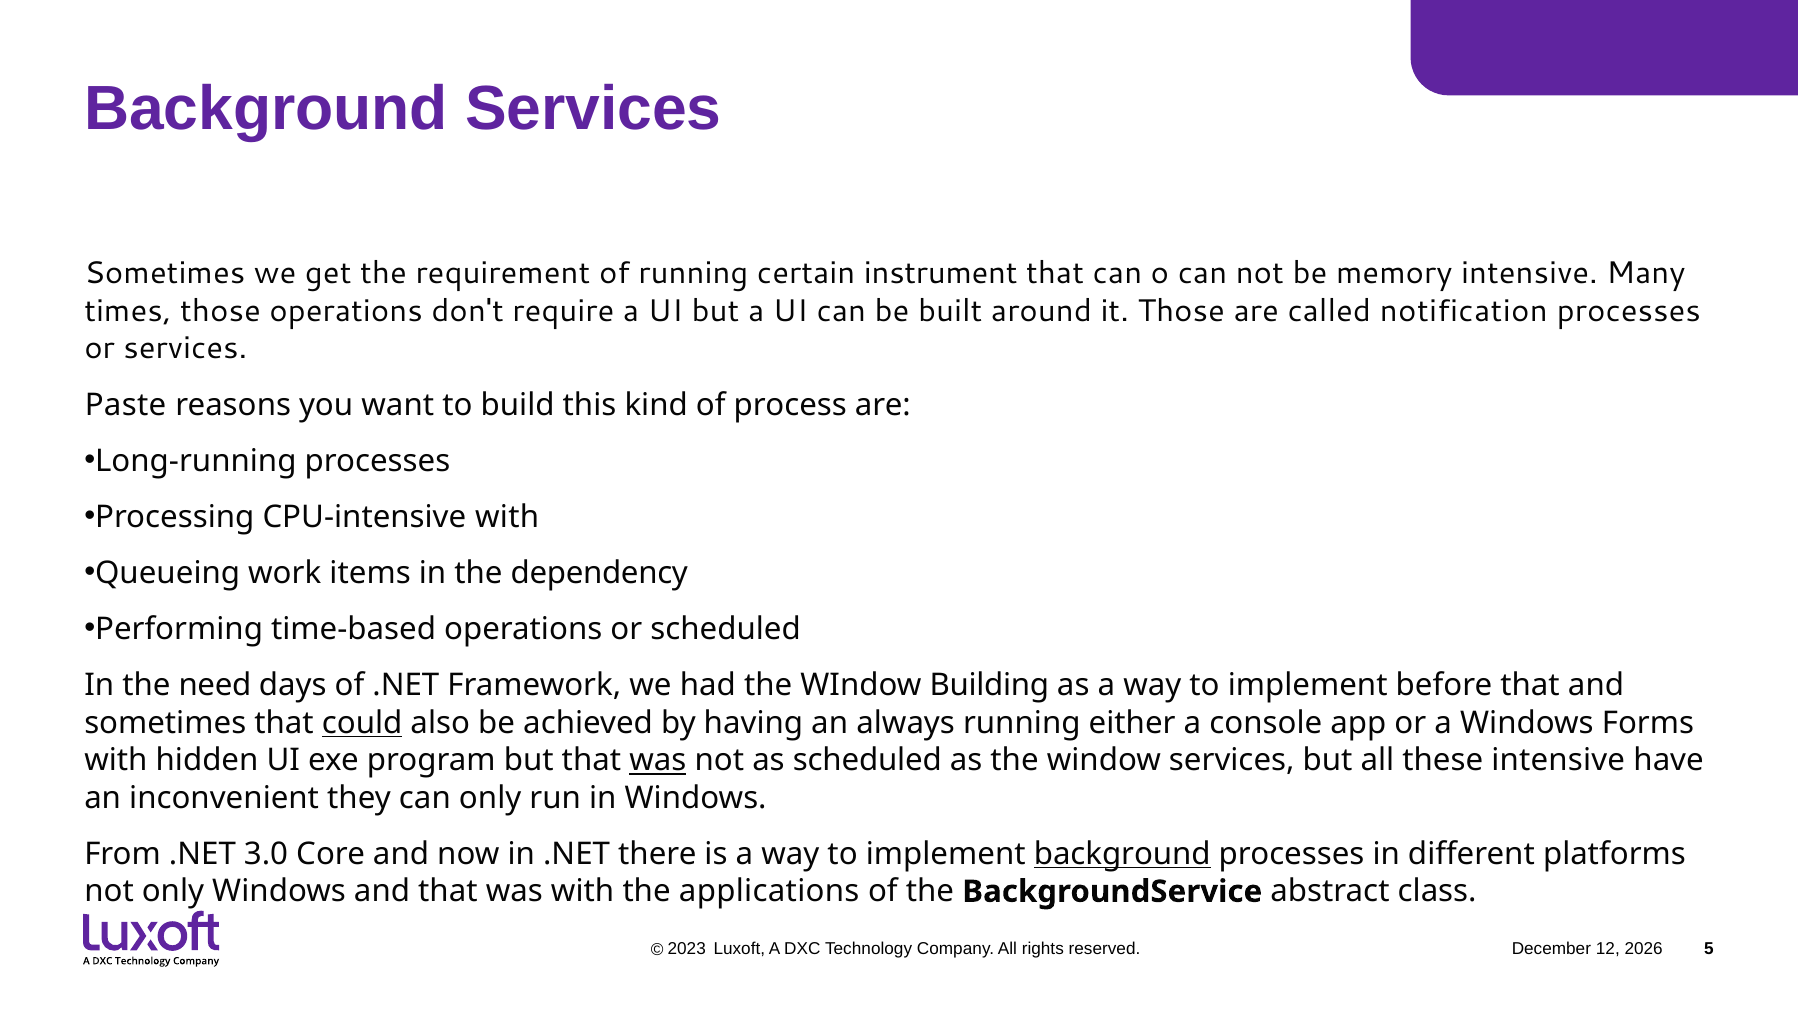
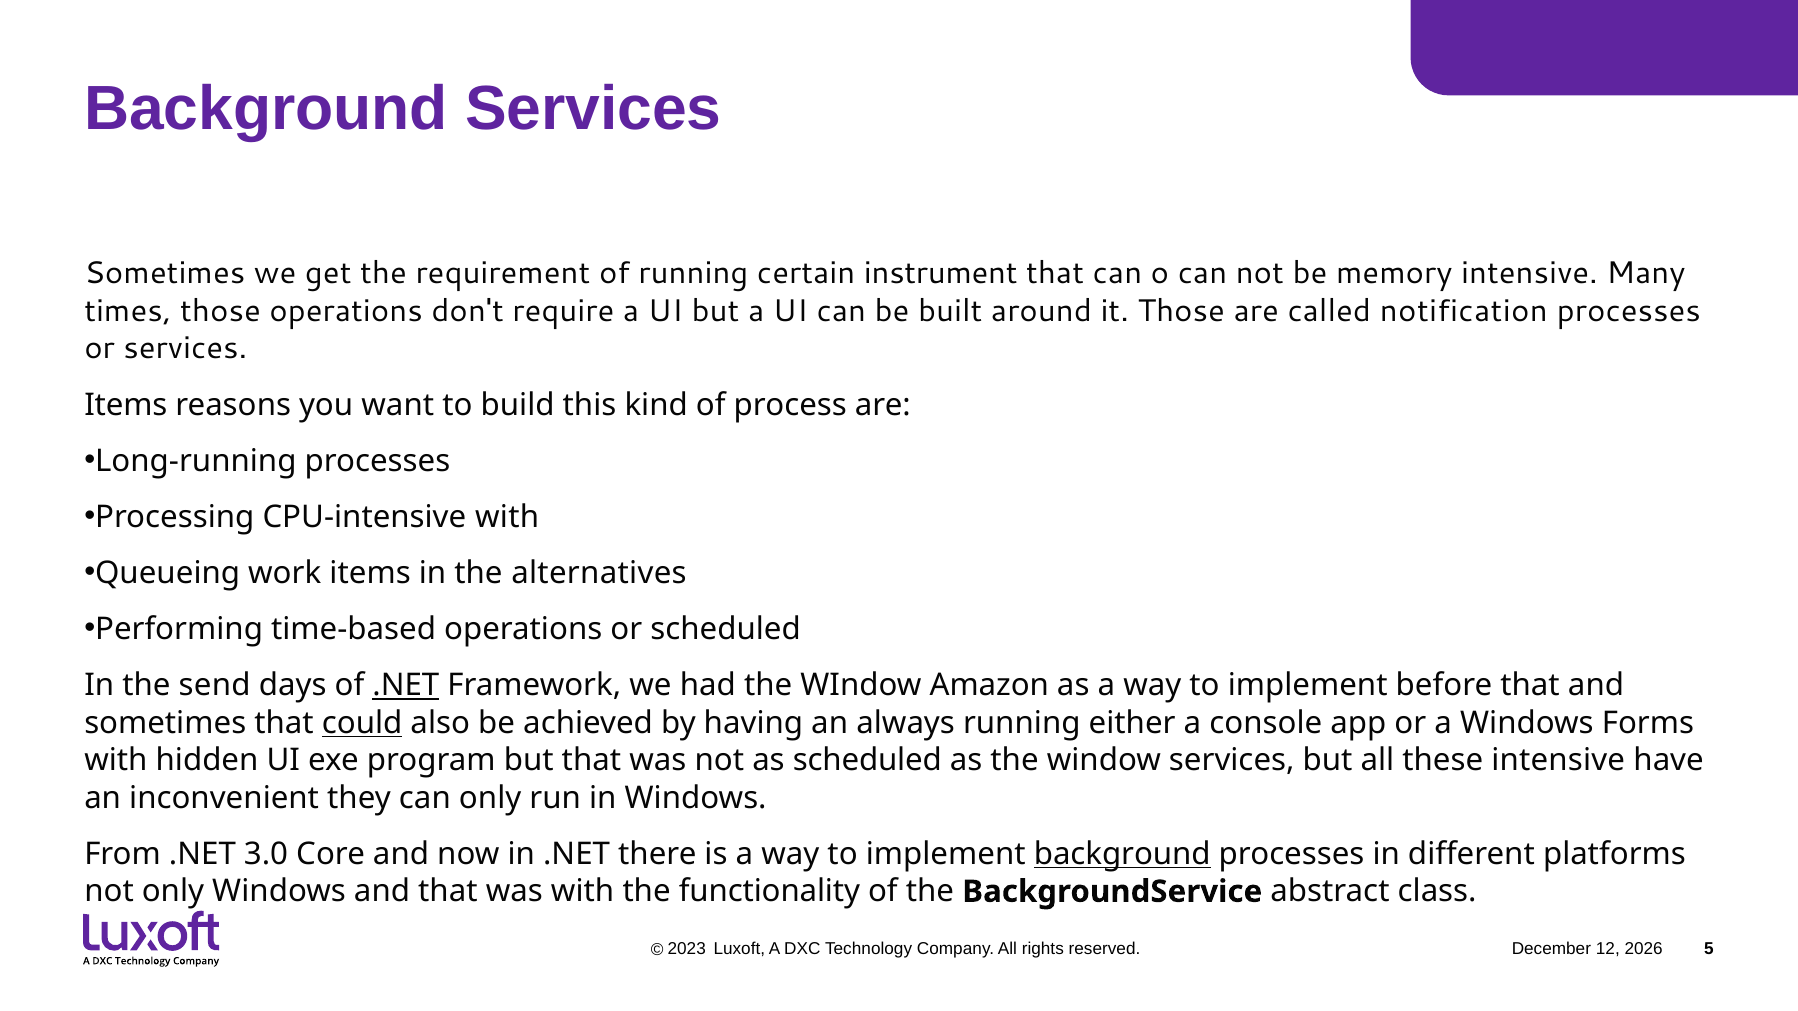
Paste at (126, 405): Paste -> Items
dependency: dependency -> alternatives
need: need -> send
.NET at (406, 686) underline: none -> present
Building: Building -> Amazon
was at (658, 761) underline: present -> none
applications: applications -> functionality
